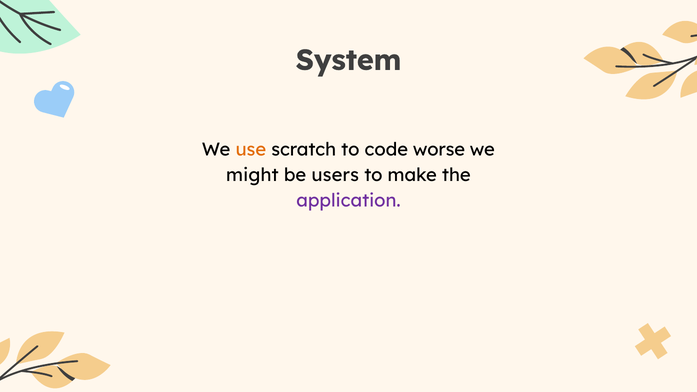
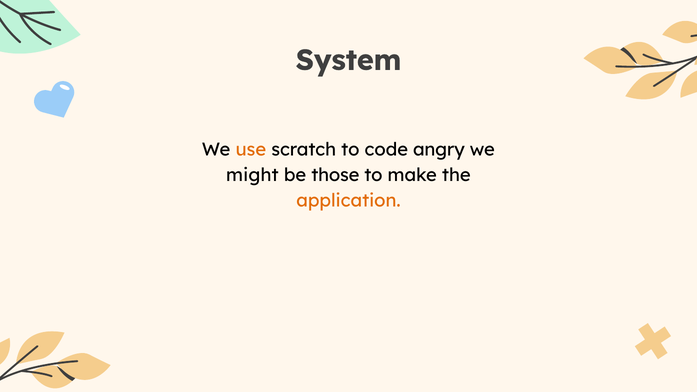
worse: worse -> angry
users: users -> those
application colour: purple -> orange
